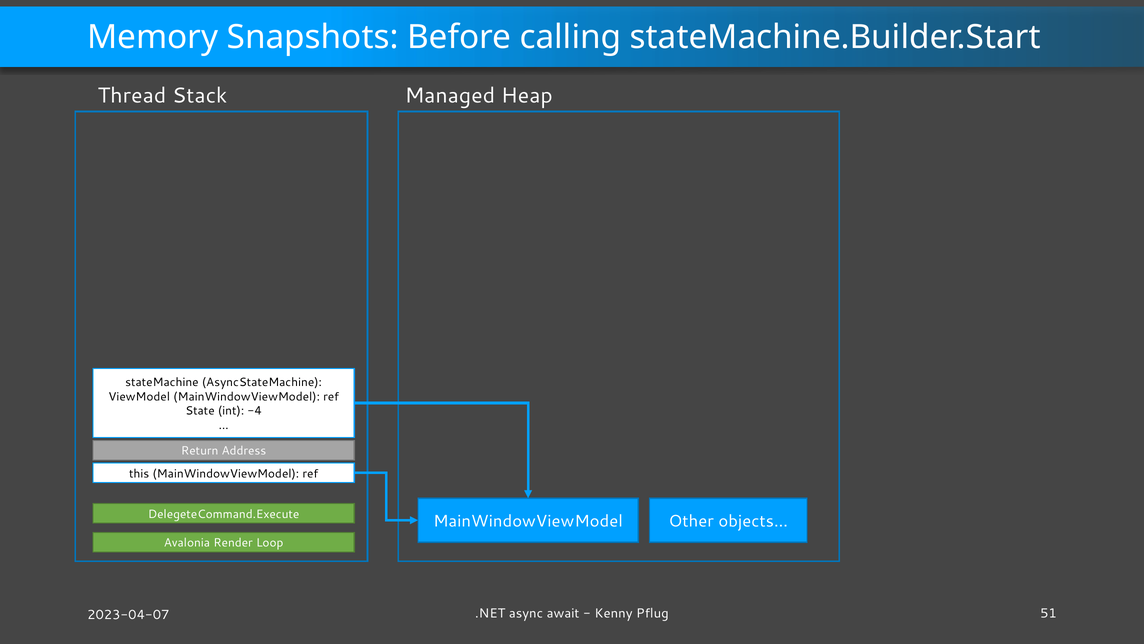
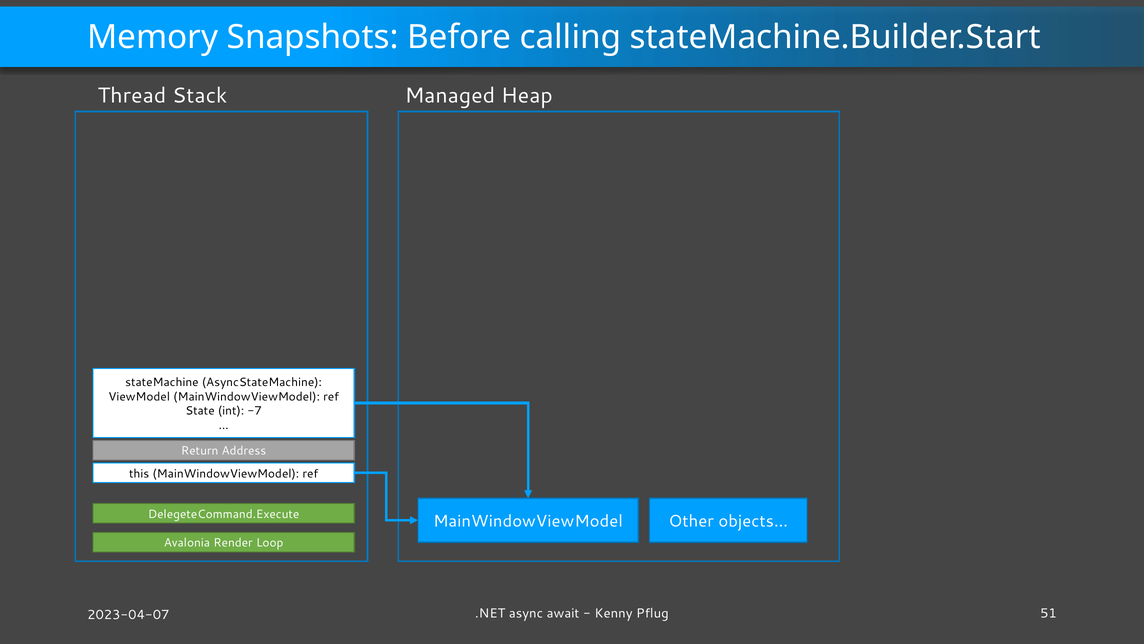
-4: -4 -> -7
